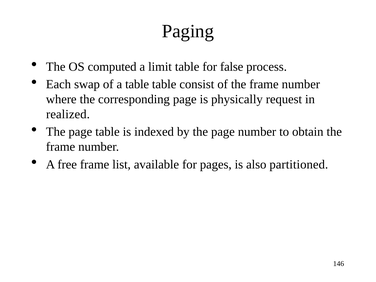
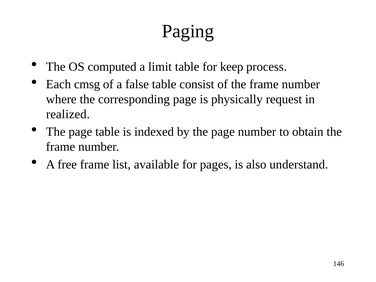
false: false -> keep
swap: swap -> cmsg
a table: table -> false
partitioned: partitioned -> understand
